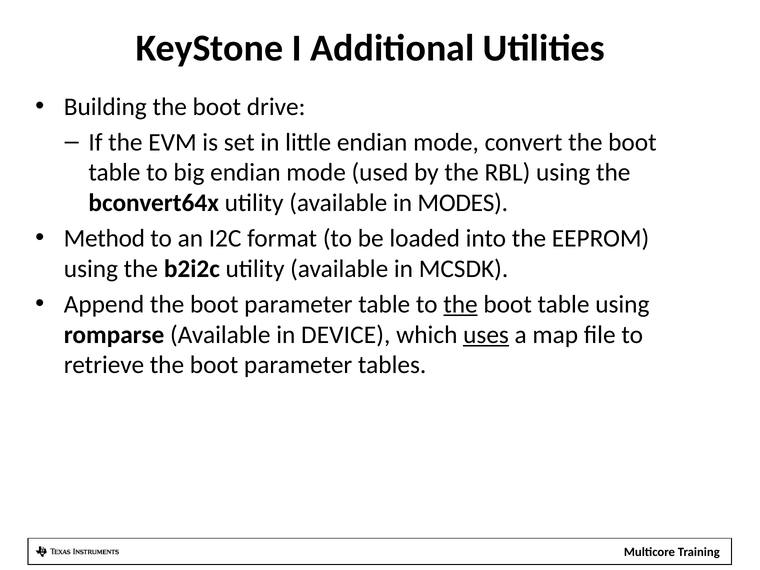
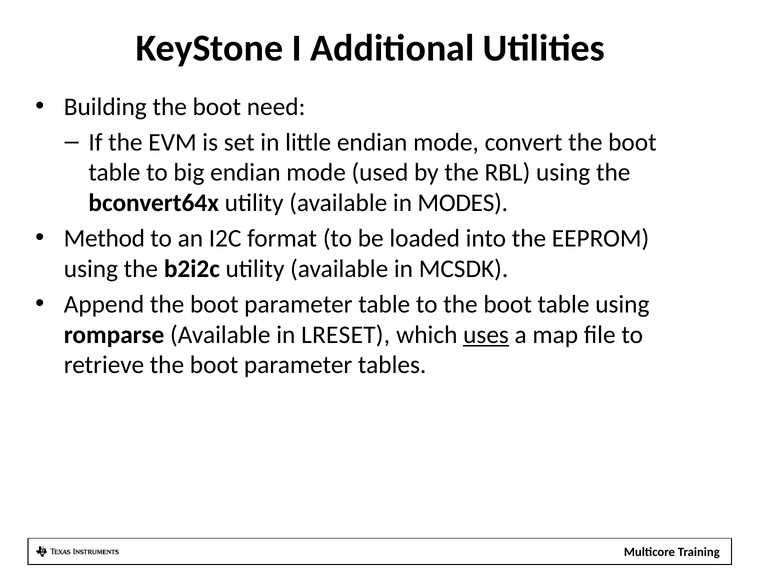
drive: drive -> need
the at (460, 304) underline: present -> none
DEVICE: DEVICE -> LRESET
